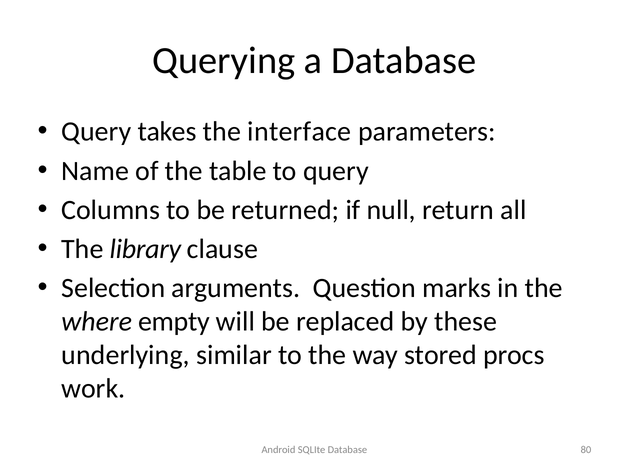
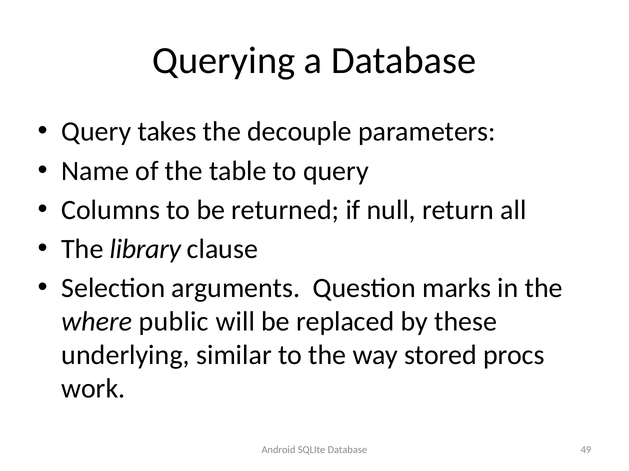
interface: interface -> decouple
empty: empty -> public
80: 80 -> 49
